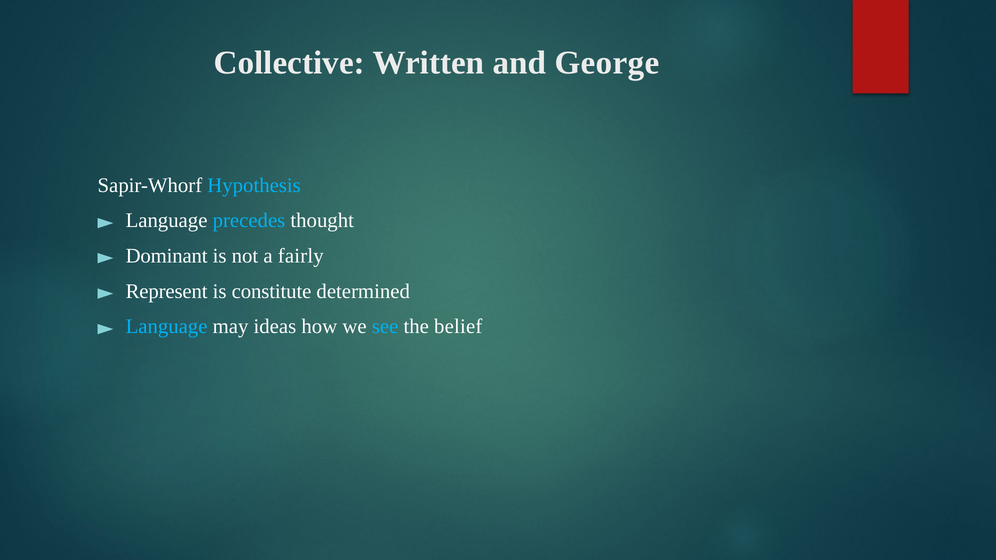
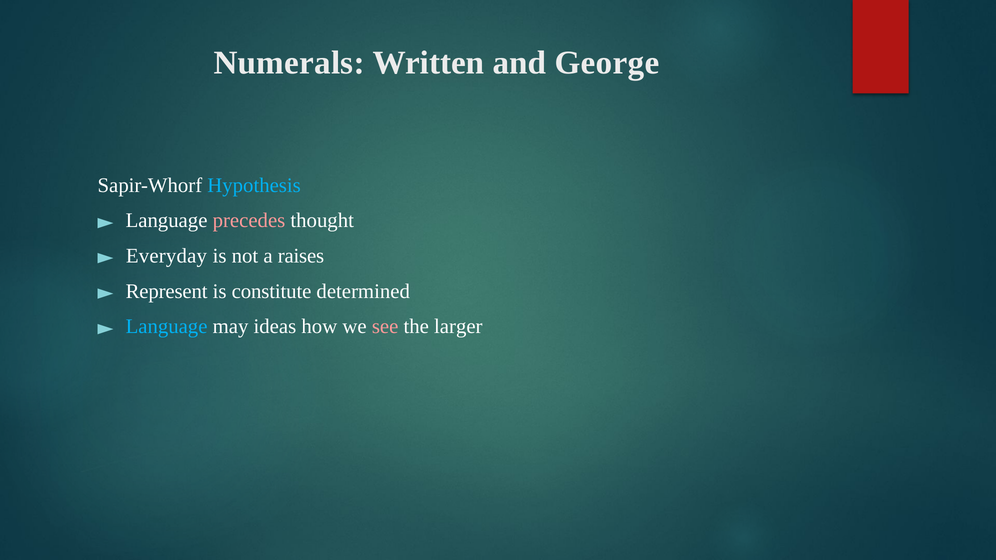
Collective: Collective -> Numerals
precedes colour: light blue -> pink
Dominant: Dominant -> Everyday
fairly: fairly -> raises
see colour: light blue -> pink
belief: belief -> larger
